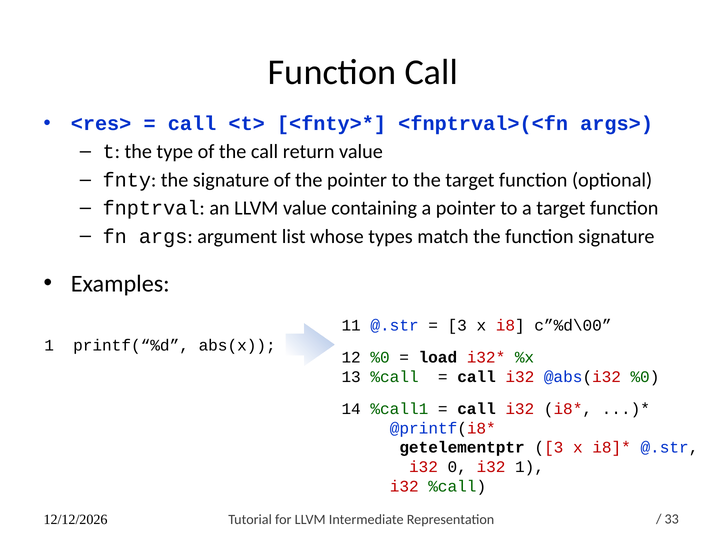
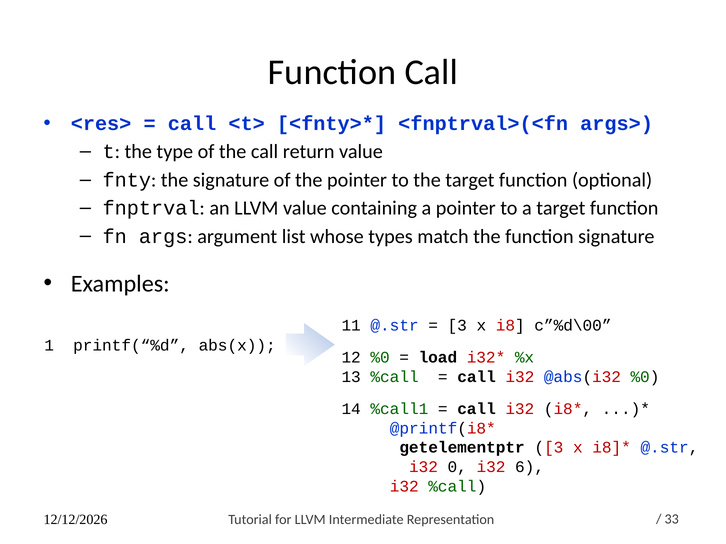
i32 1: 1 -> 6
